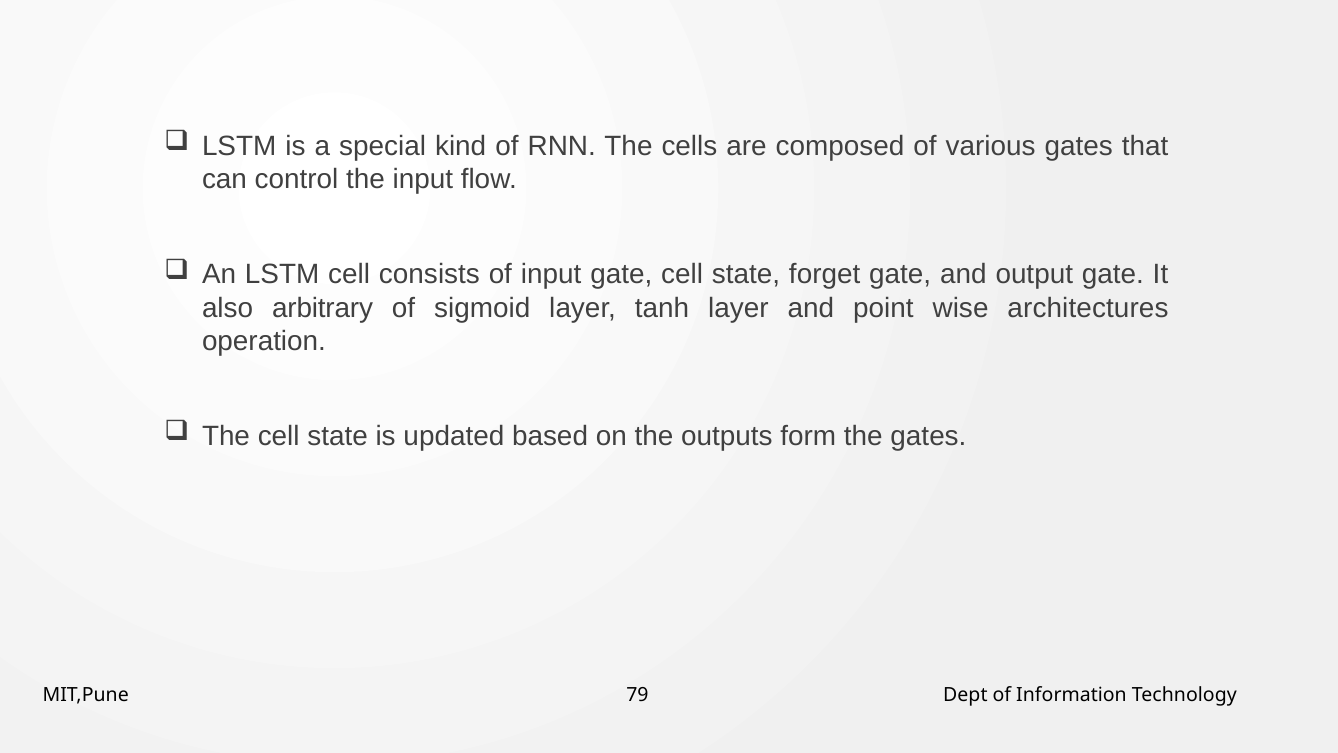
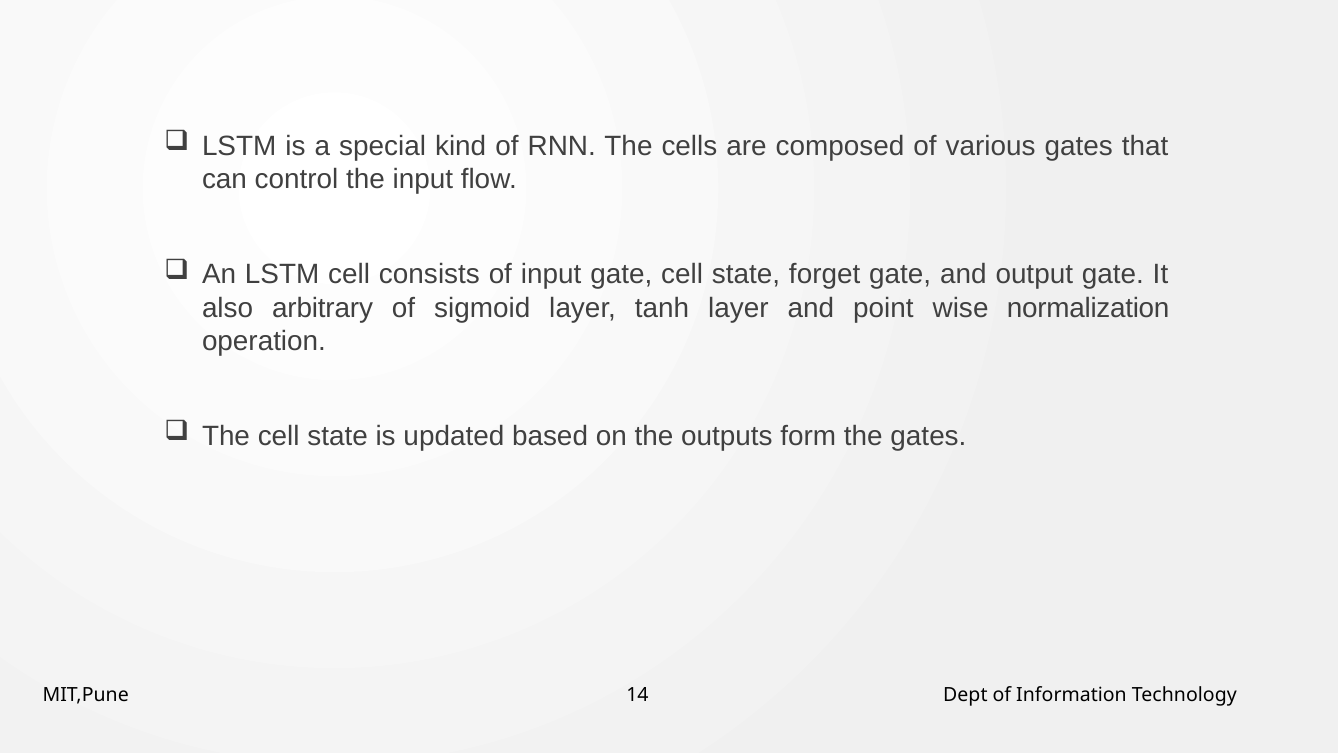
architectures: architectures -> normalization
79: 79 -> 14
